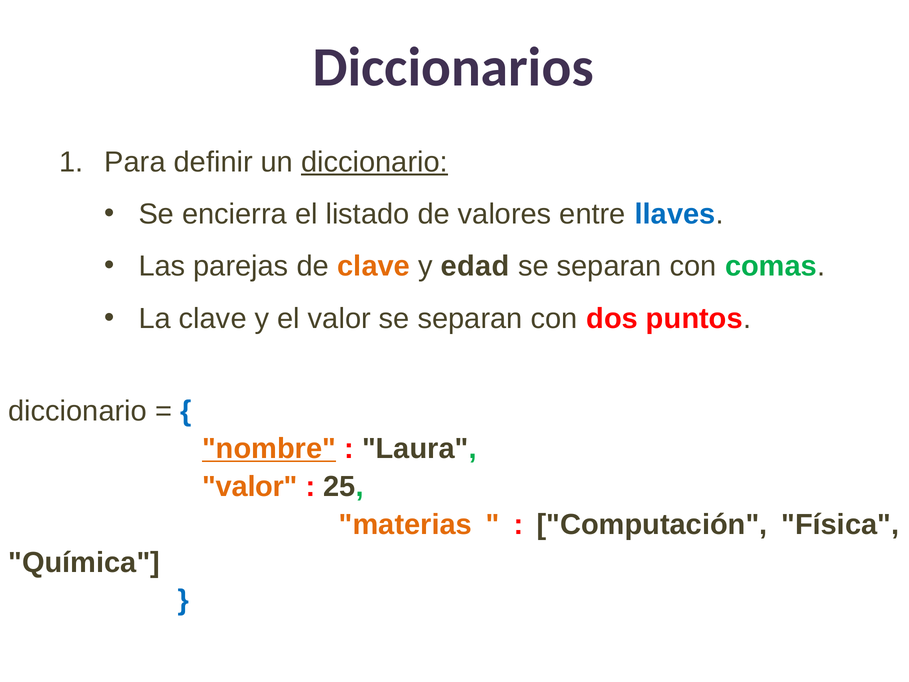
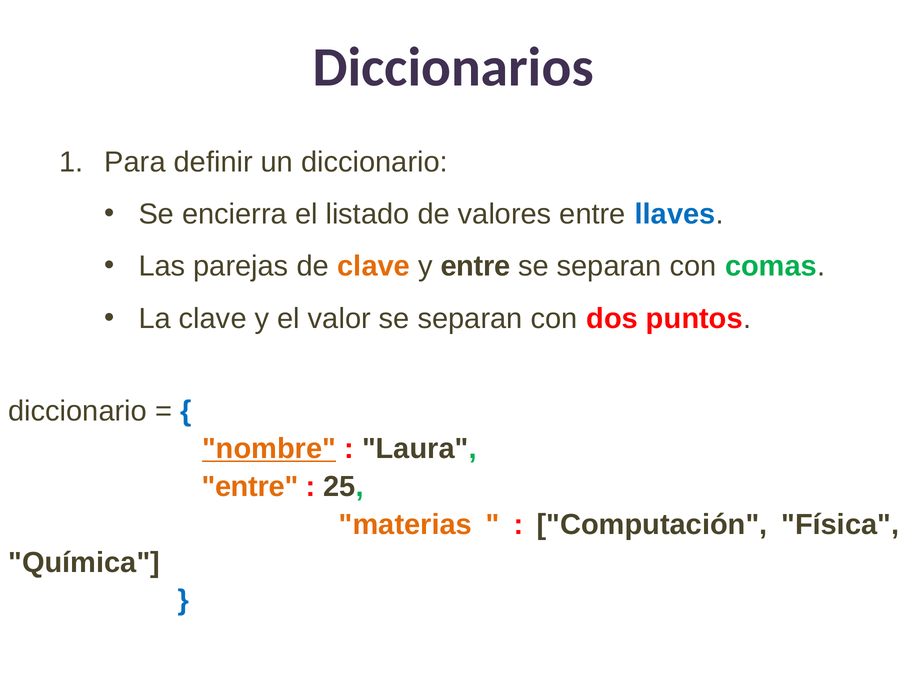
diccionario at (375, 162) underline: present -> none
y edad: edad -> entre
valor at (250, 487): valor -> entre
